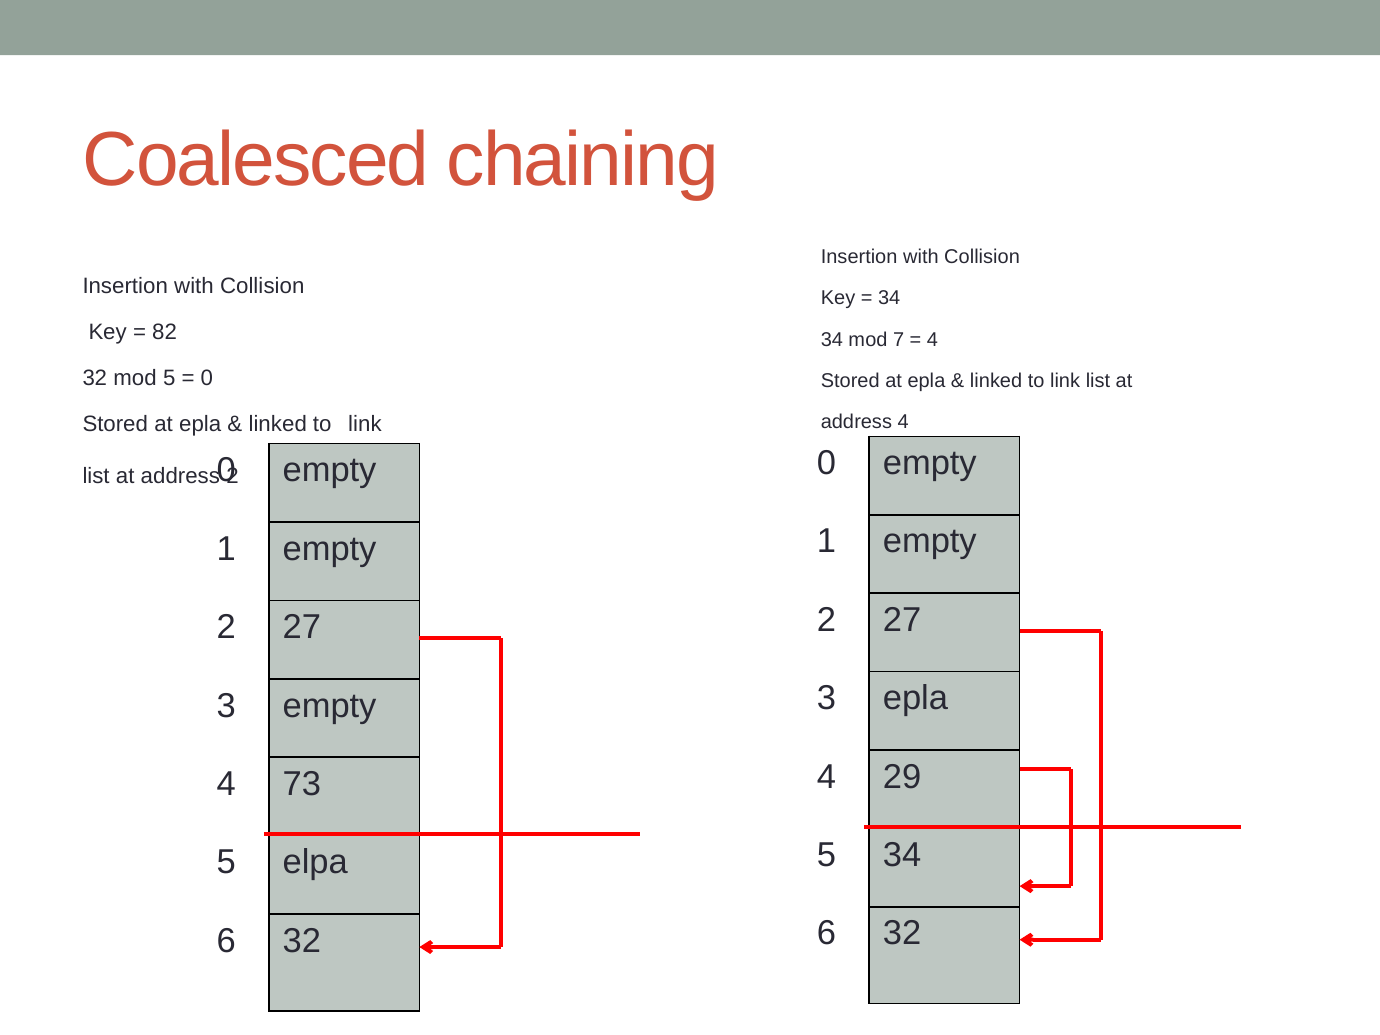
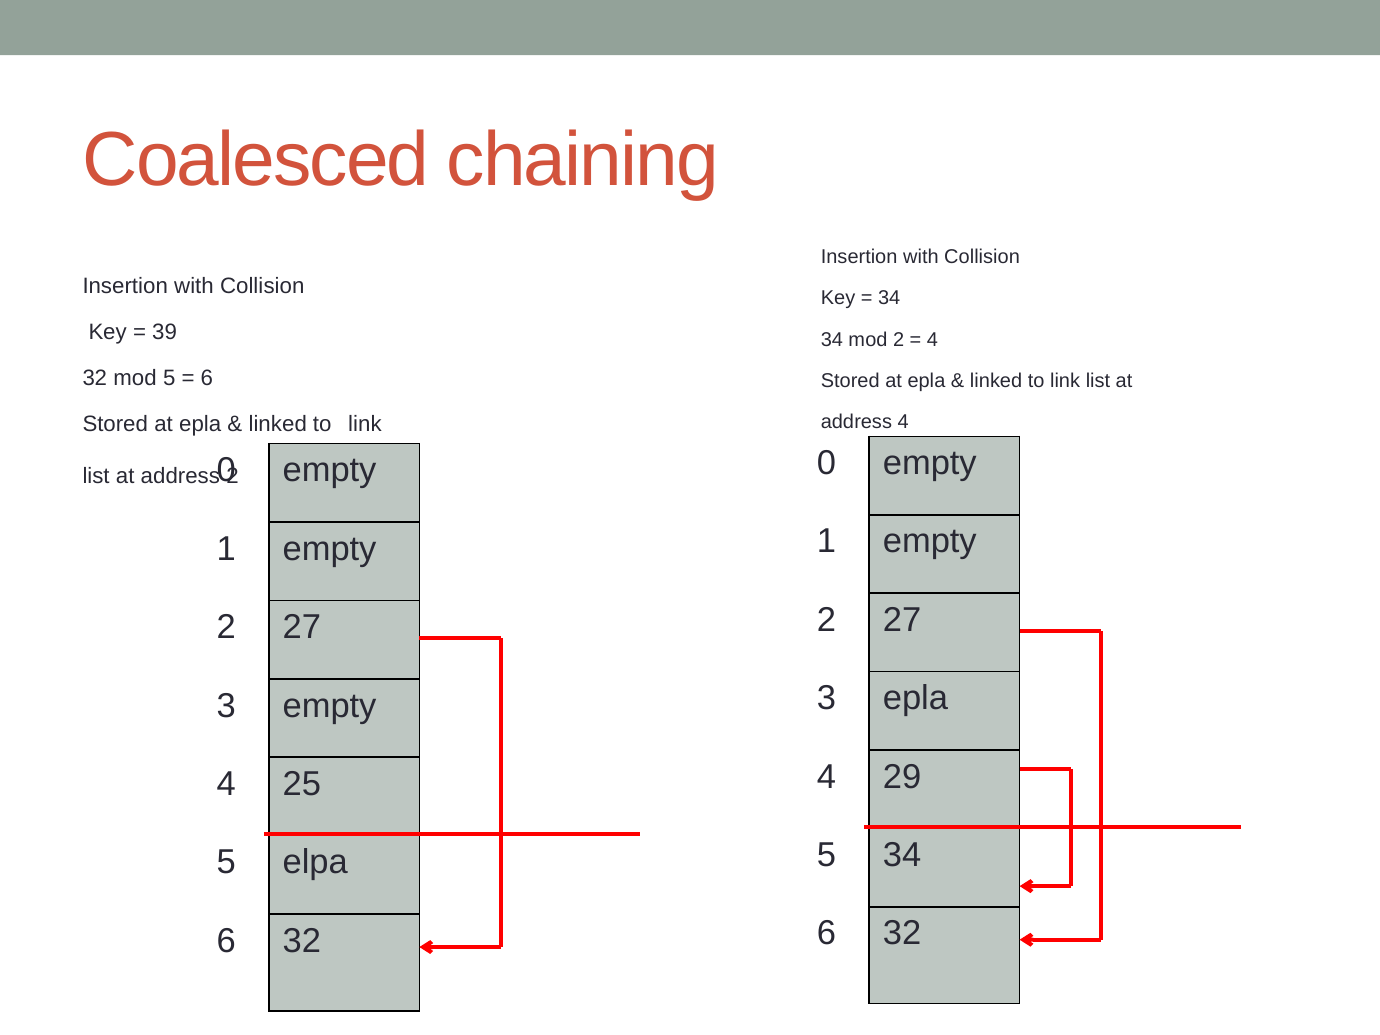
82: 82 -> 39
mod 7: 7 -> 2
0 at (207, 378): 0 -> 6
73: 73 -> 25
